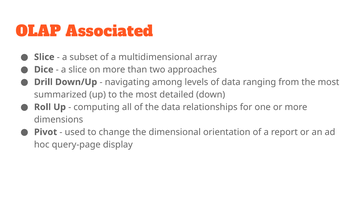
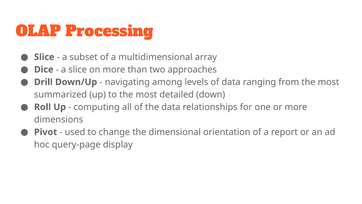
Associated: Associated -> Processing
